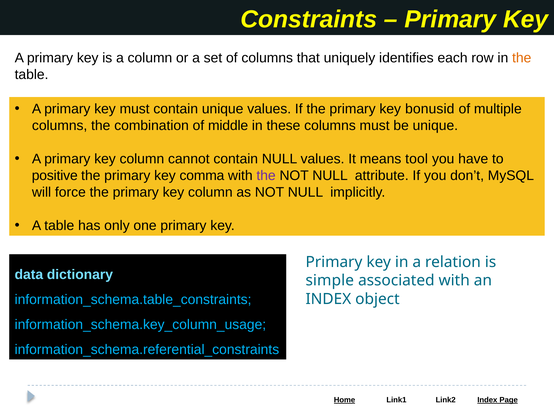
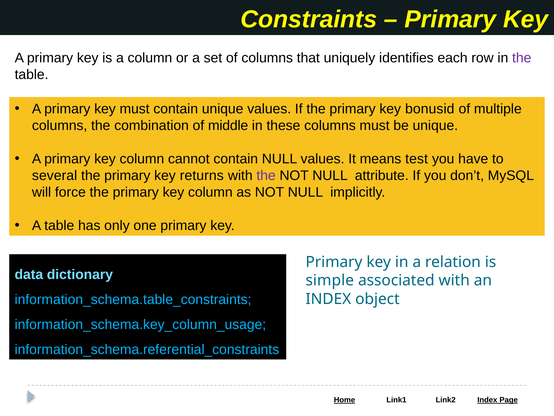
the at (522, 58) colour: orange -> purple
tool: tool -> test
positive: positive -> several
comma: comma -> returns
